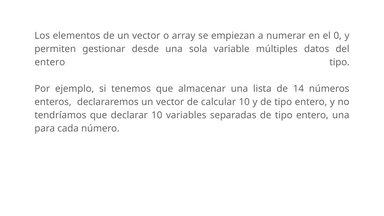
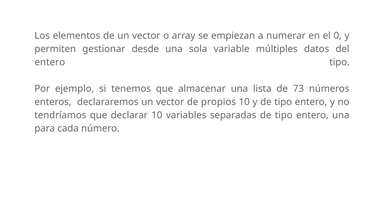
14: 14 -> 73
calcular: calcular -> propios
